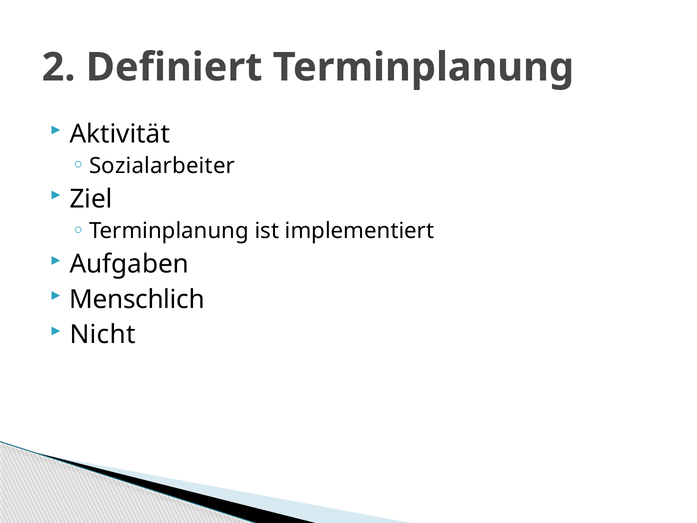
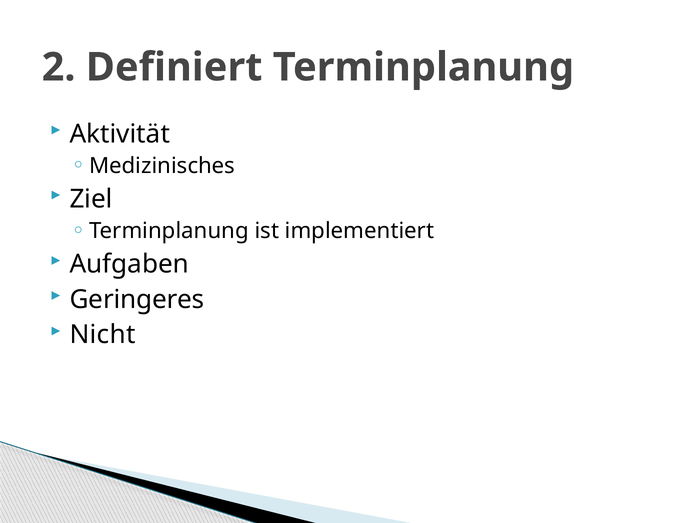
Sozialarbeiter: Sozialarbeiter -> Medizinisches
Menschlich: Menschlich -> Geringeres
